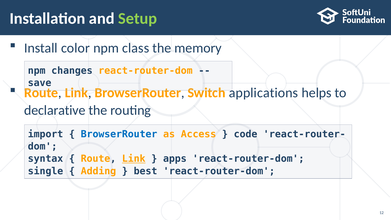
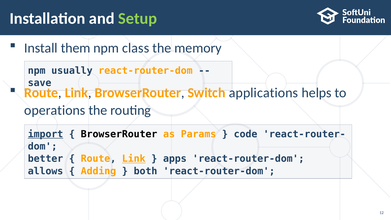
color: color -> them
changes: changes -> usually
declarative: declarative -> operations
import underline: none -> present
BrowserRouter at (119, 134) colour: blue -> black
Access: Access -> Params
syntax: syntax -> better
single: single -> allows
best: best -> both
